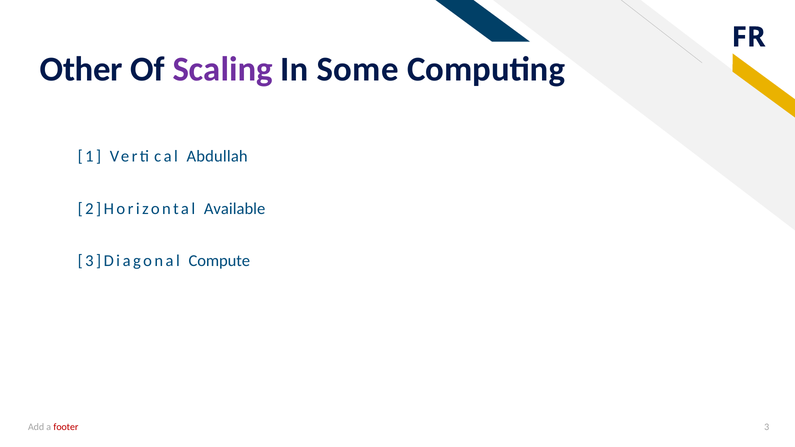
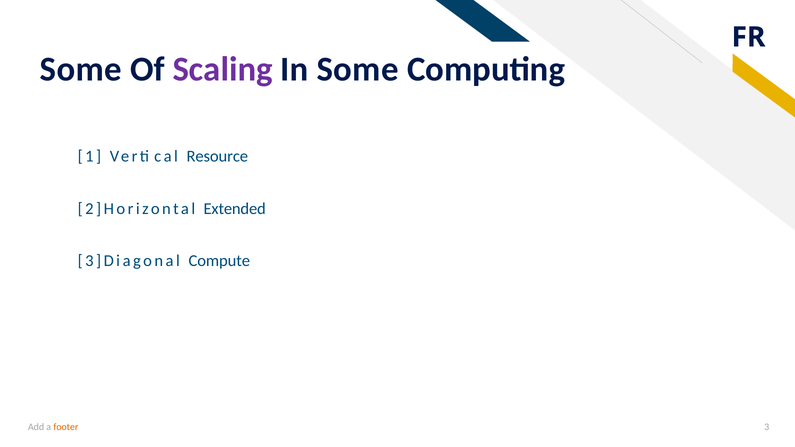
Other at (81, 69): Other -> Some
Abdullah: Abdullah -> Resource
Available: Available -> Extended
footer colour: red -> orange
